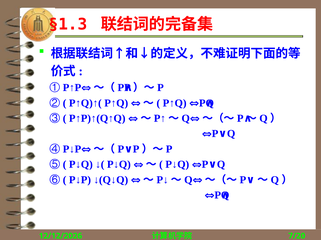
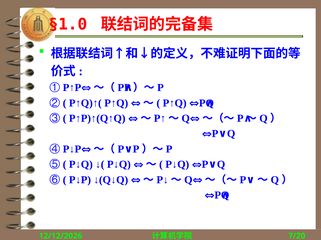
§1.3: §1.3 -> §1.0
